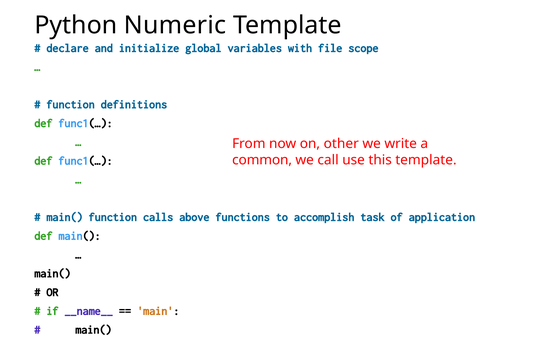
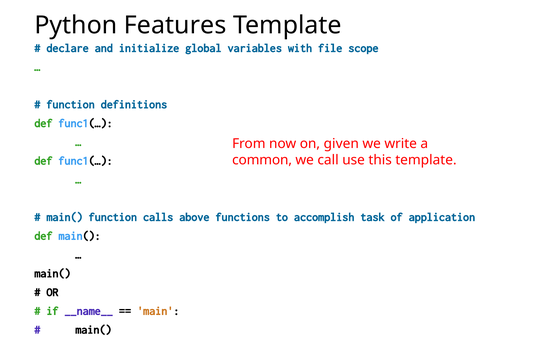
Numeric: Numeric -> Features
other: other -> given
